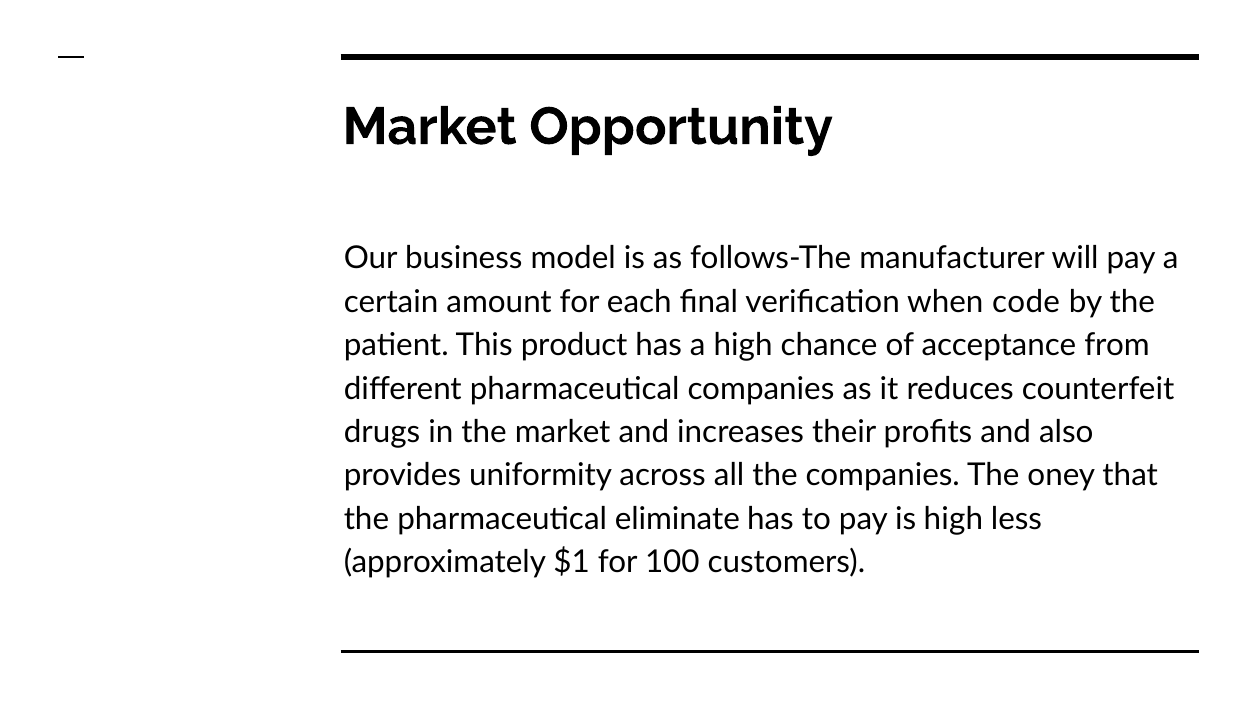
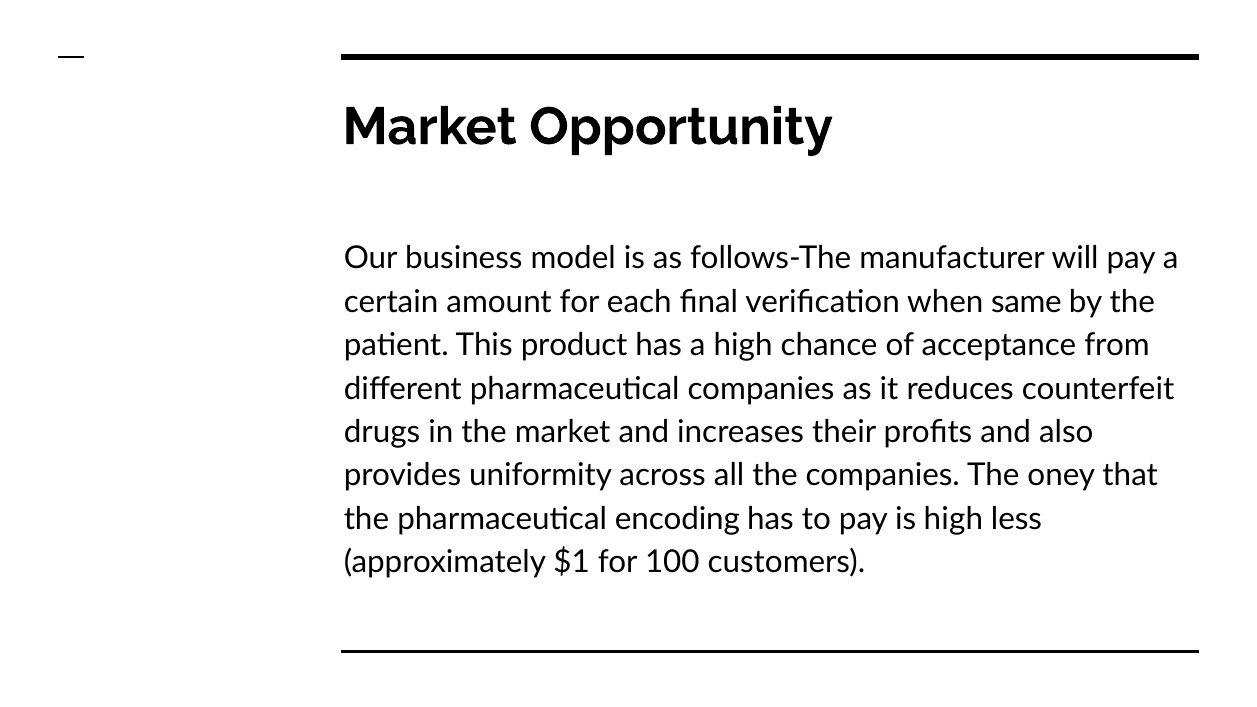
code: code -> same
eliminate: eliminate -> encoding
